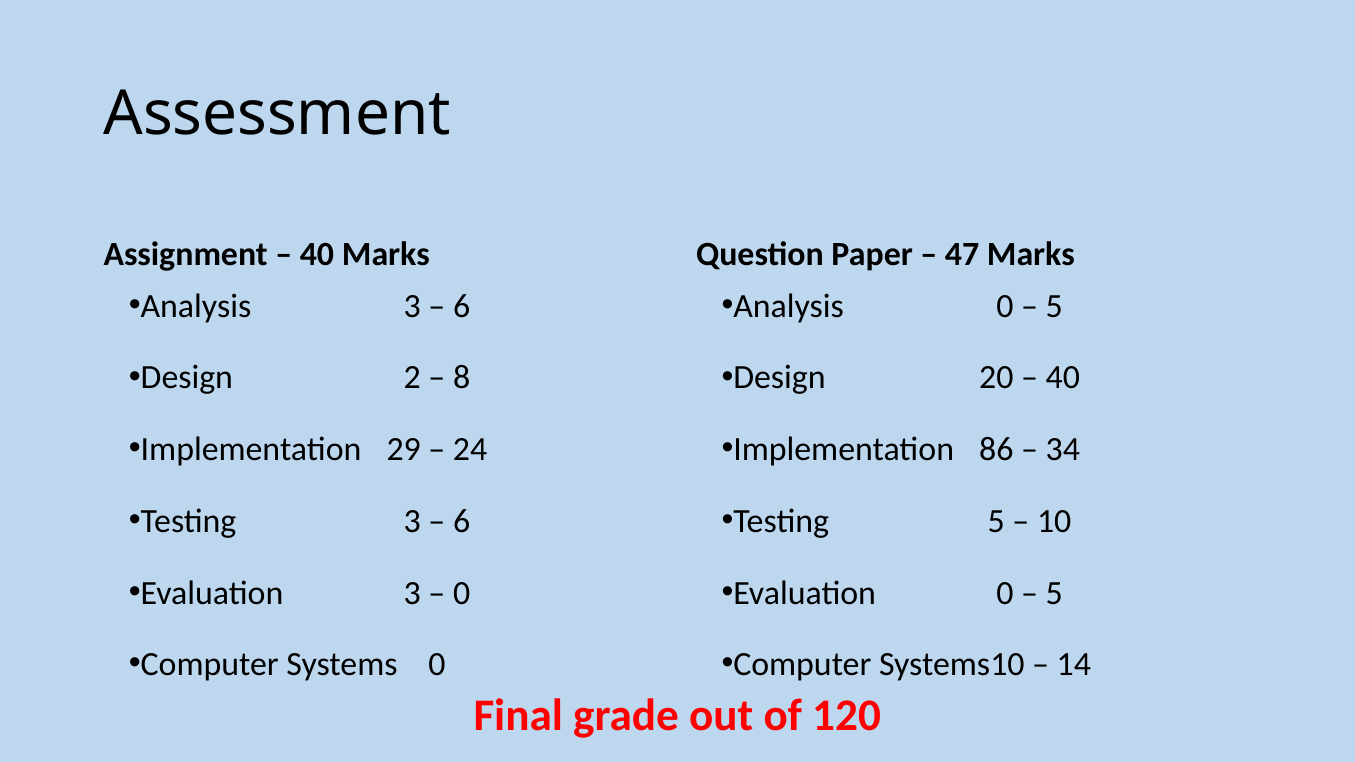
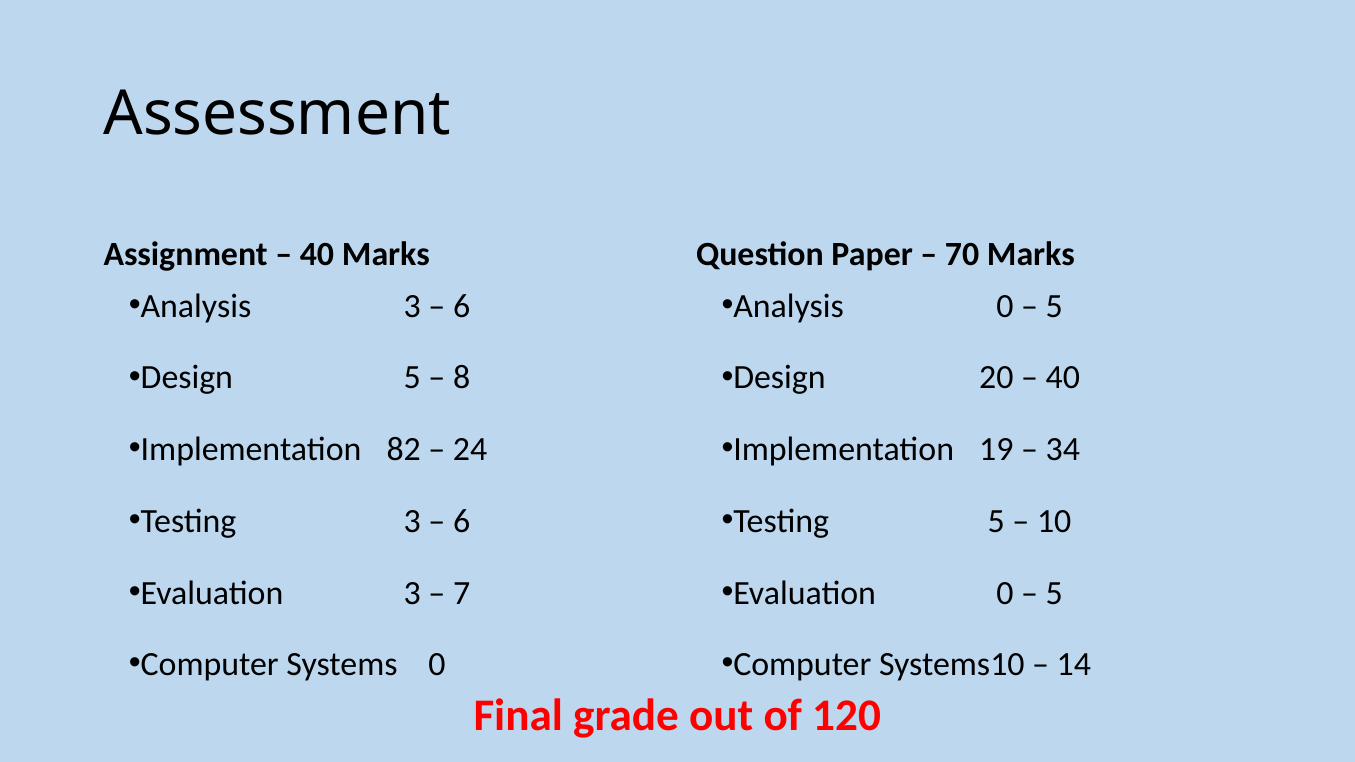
47: 47 -> 70
Design 2: 2 -> 5
29: 29 -> 82
86: 86 -> 19
0 at (462, 593): 0 -> 7
